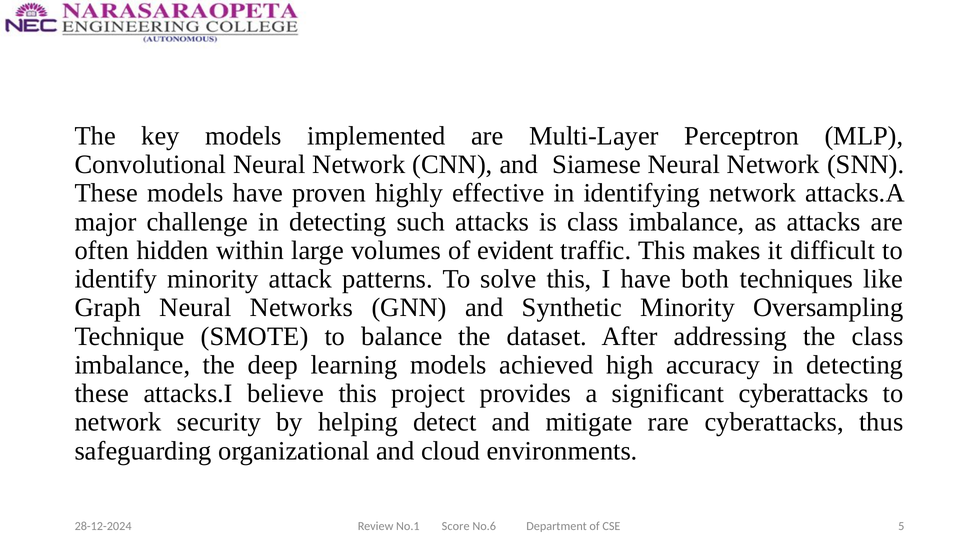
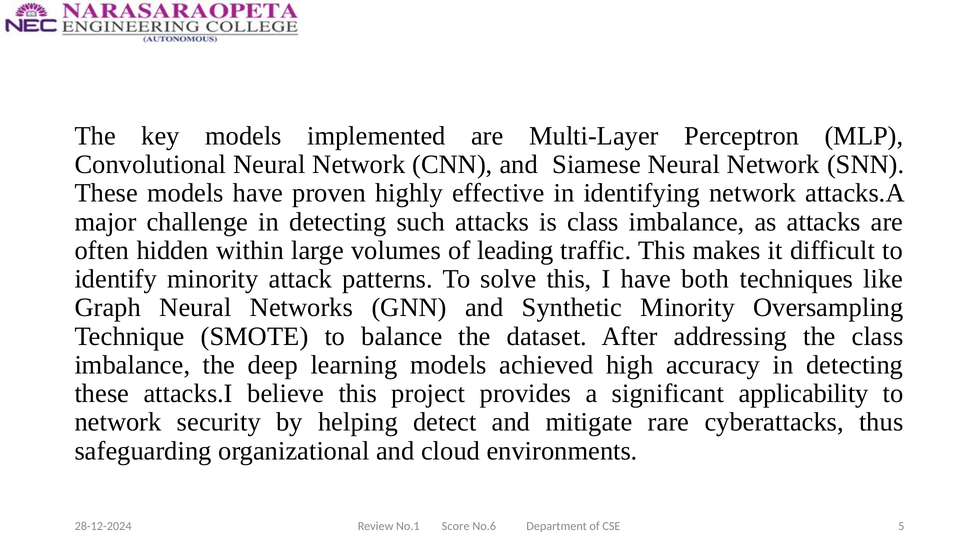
evident: evident -> leading
significant cyberattacks: cyberattacks -> applicability
